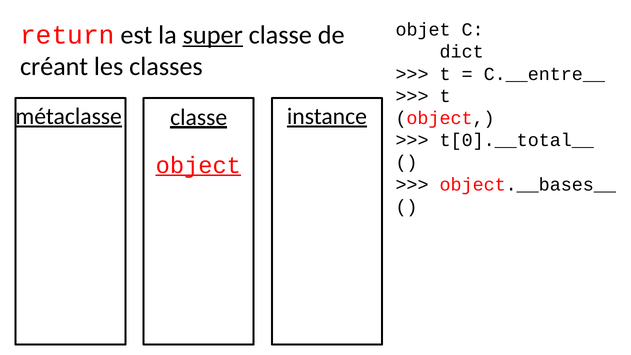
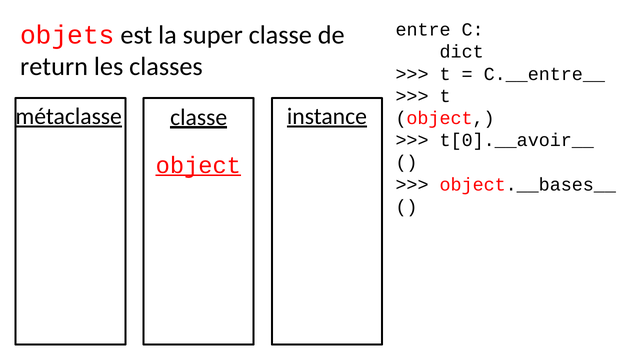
objet: objet -> entre
return: return -> objets
super underline: present -> none
créant: créant -> return
t[0].__total__: t[0].__total__ -> t[0].__avoir__
